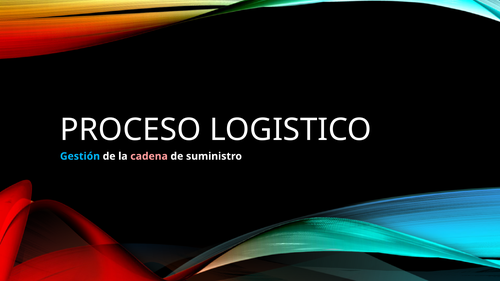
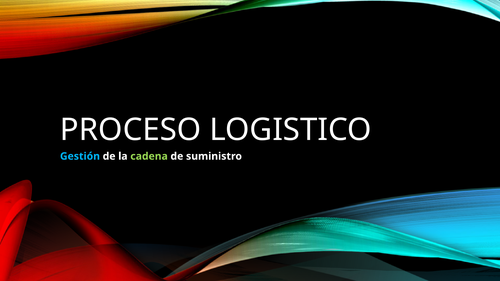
cadena colour: pink -> light green
